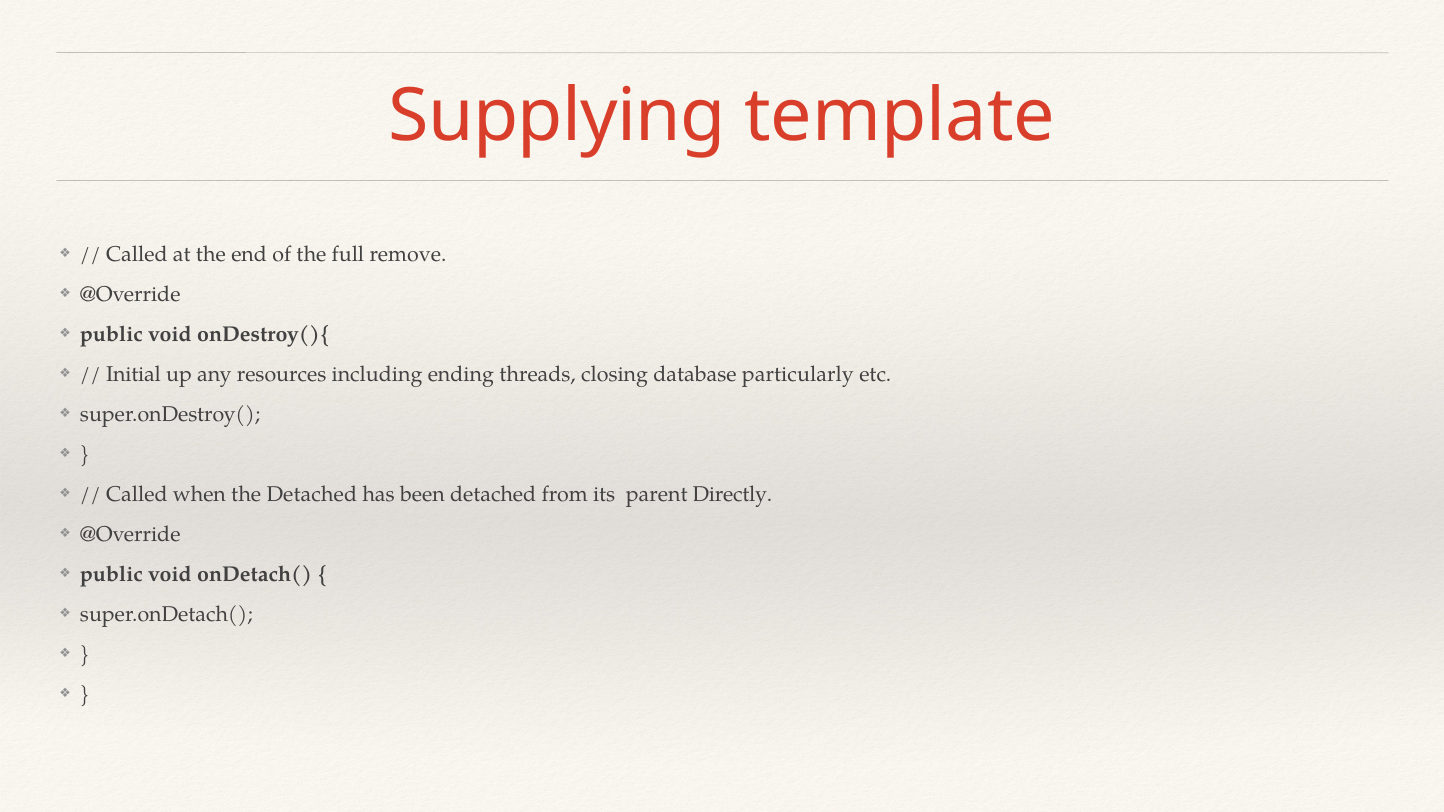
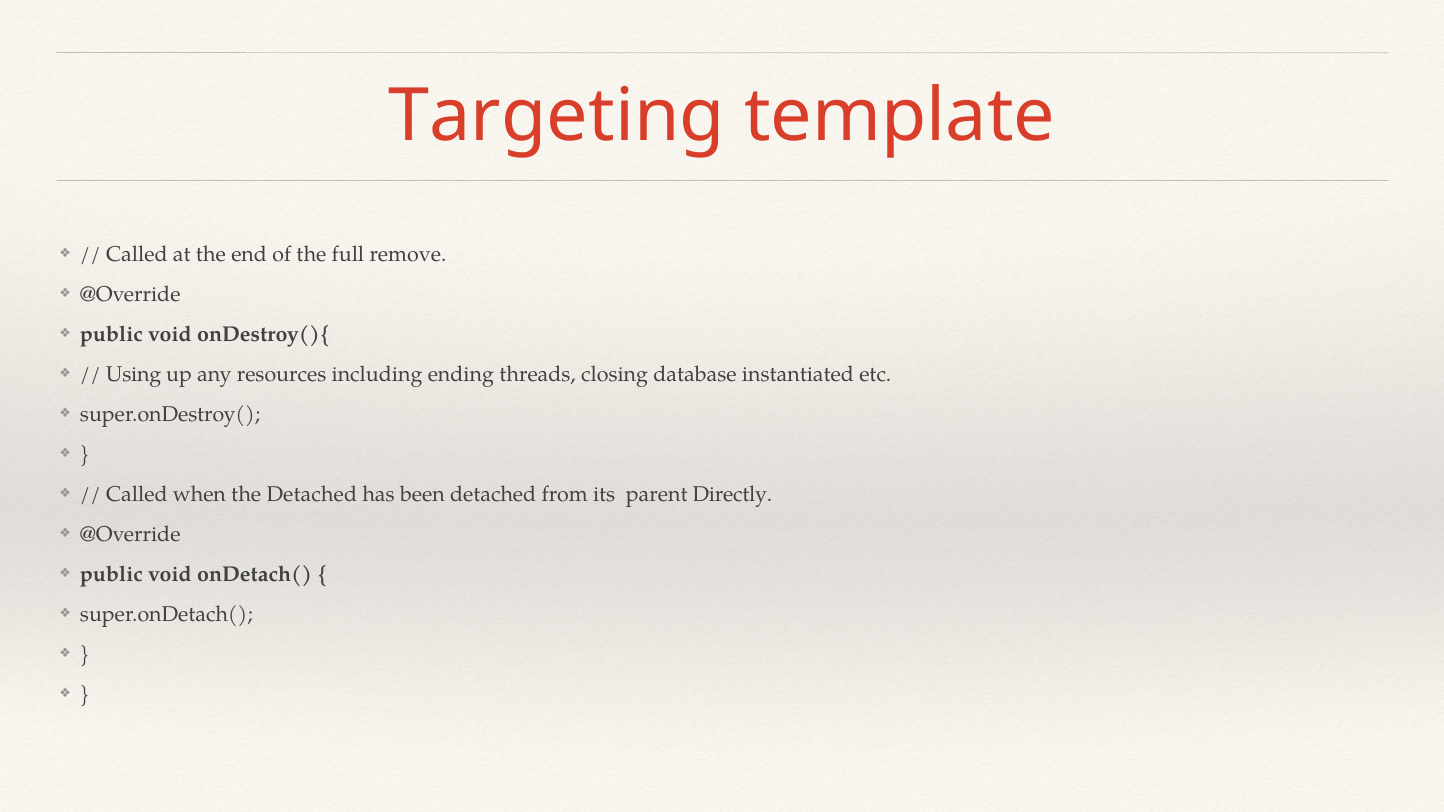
Supplying: Supplying -> Targeting
Initial: Initial -> Using
particularly: particularly -> instantiated
